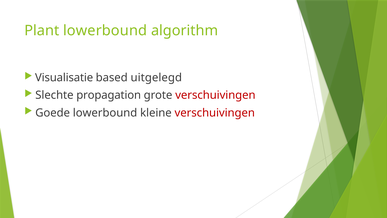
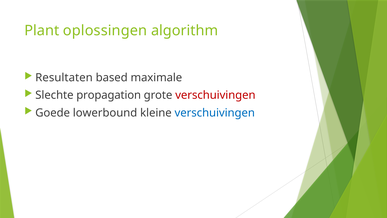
Plant lowerbound: lowerbound -> oplossingen
Visualisatie: Visualisatie -> Resultaten
uitgelegd: uitgelegd -> maximale
verschuivingen at (215, 113) colour: red -> blue
